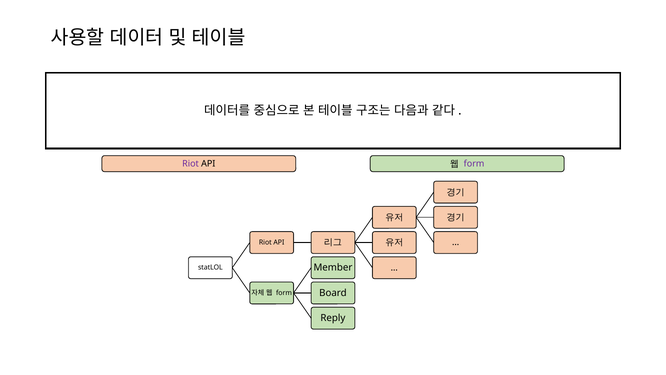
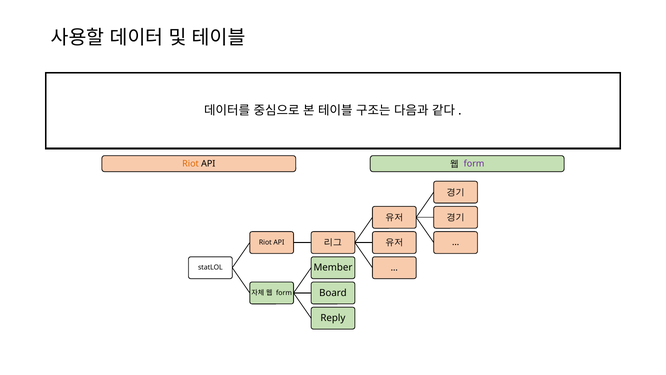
Riot at (191, 163) colour: purple -> orange
